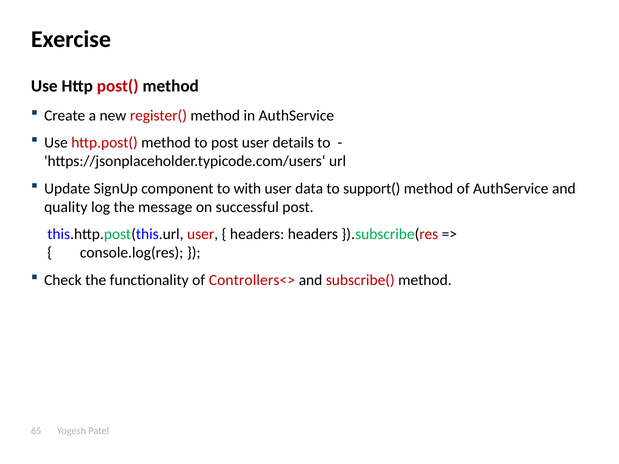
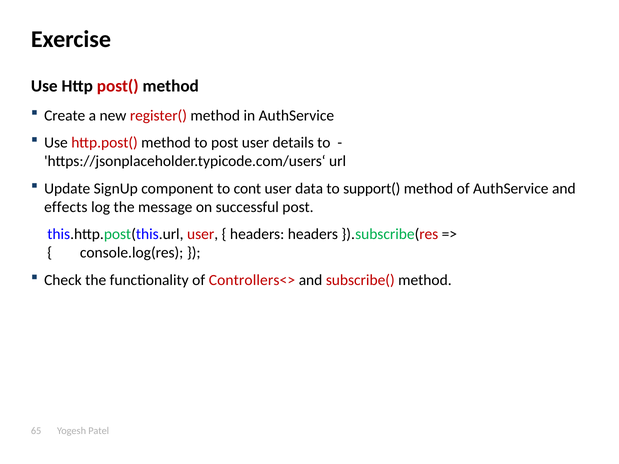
with: with -> cont
quality: quality -> effects
